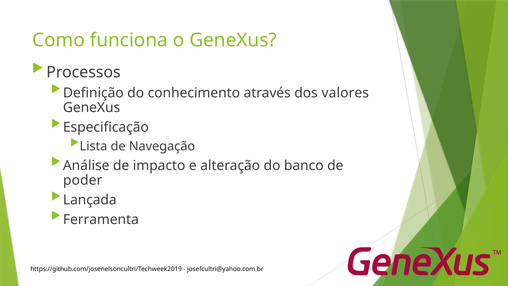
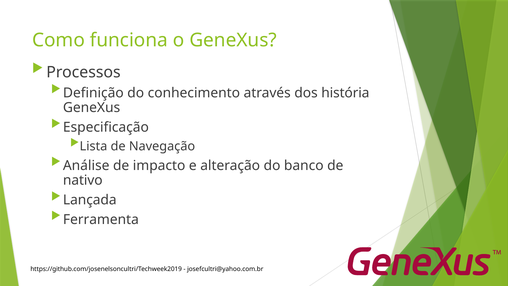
valores: valores -> história
poder: poder -> nativo
